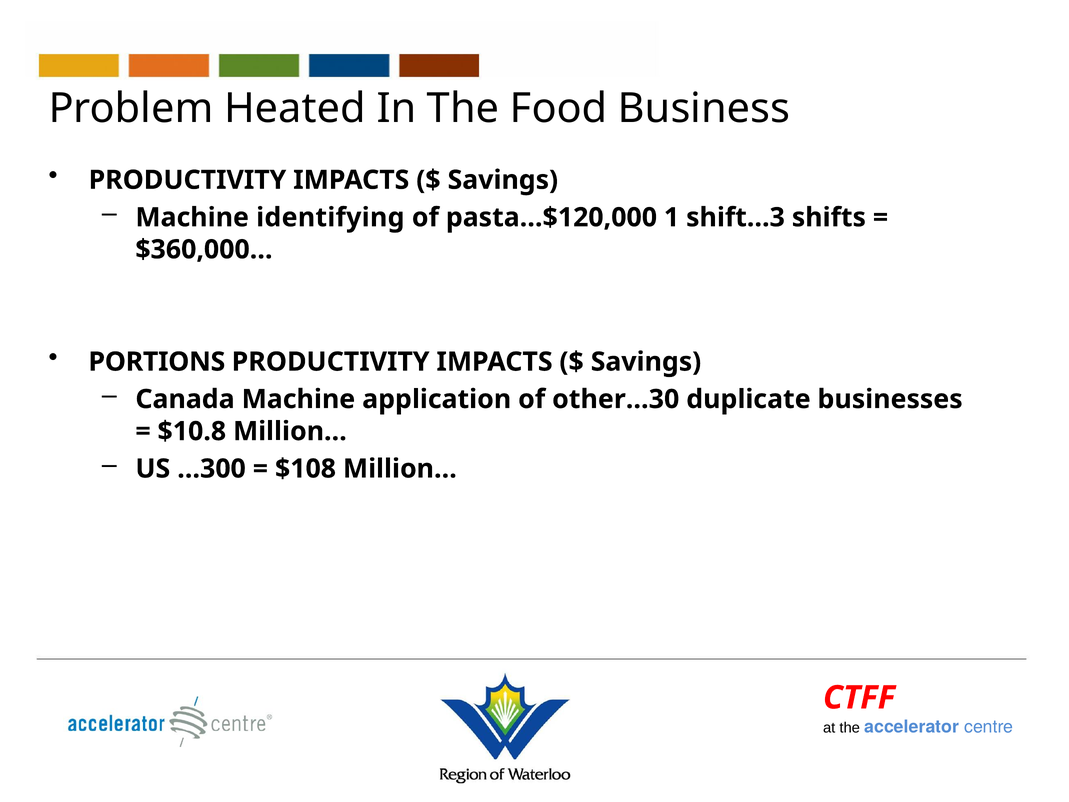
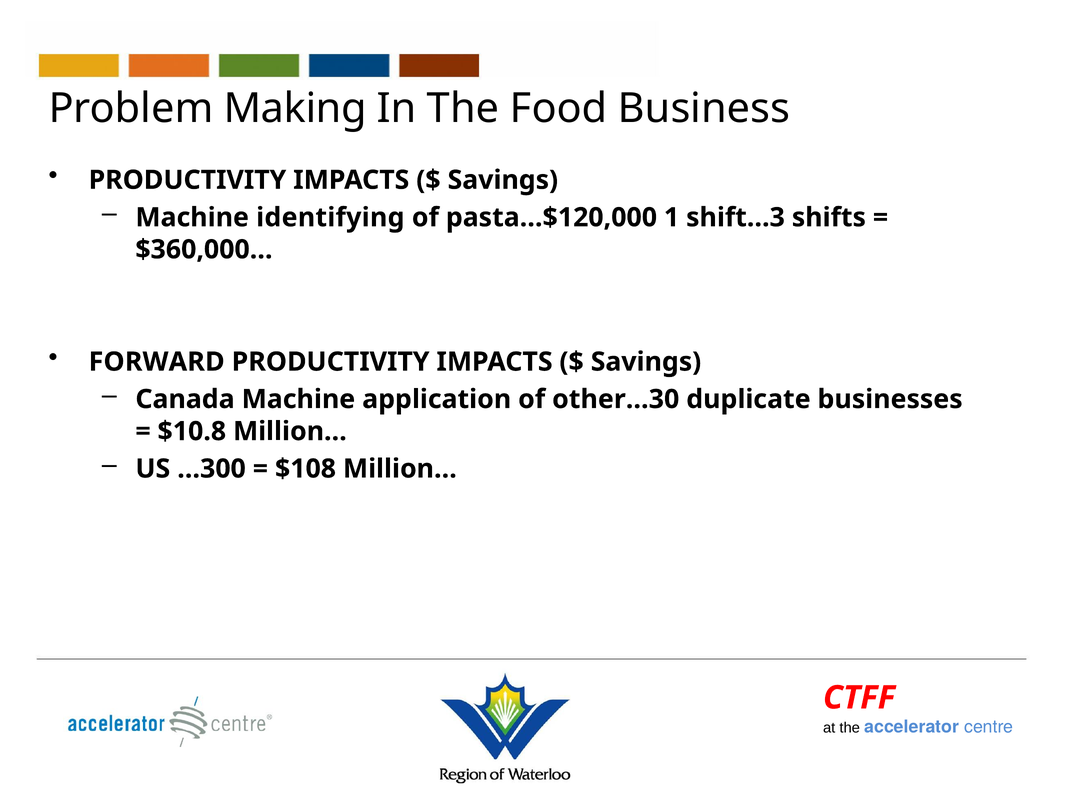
Heated: Heated -> Making
PORTIONS: PORTIONS -> FORWARD
